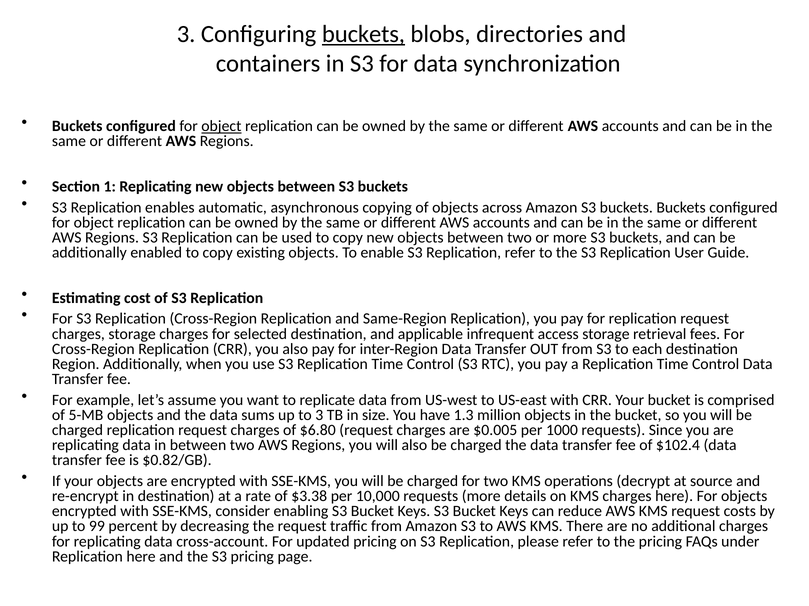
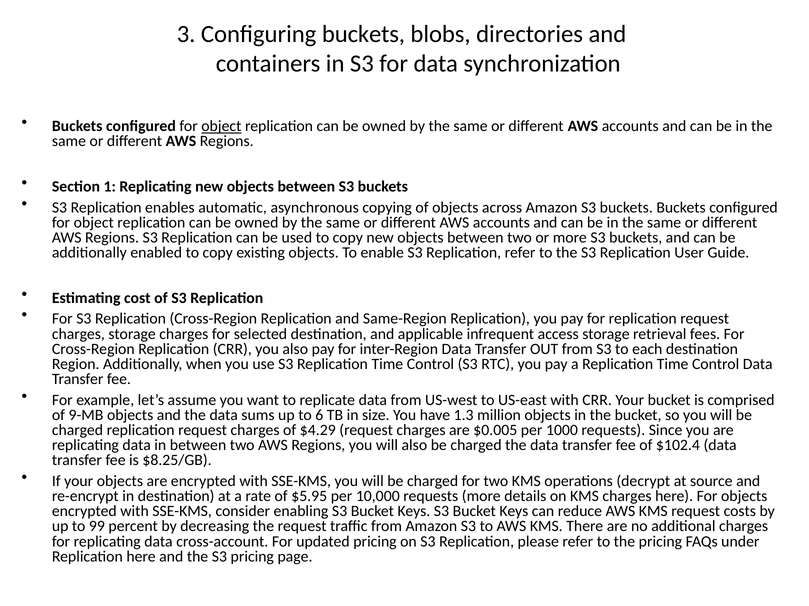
buckets at (363, 34) underline: present -> none
5-MB: 5-MB -> 9-MB
to 3: 3 -> 6
$6.80: $6.80 -> $4.29
$0.82/GB: $0.82/GB -> $8.25/GB
$3.38: $3.38 -> $5.95
